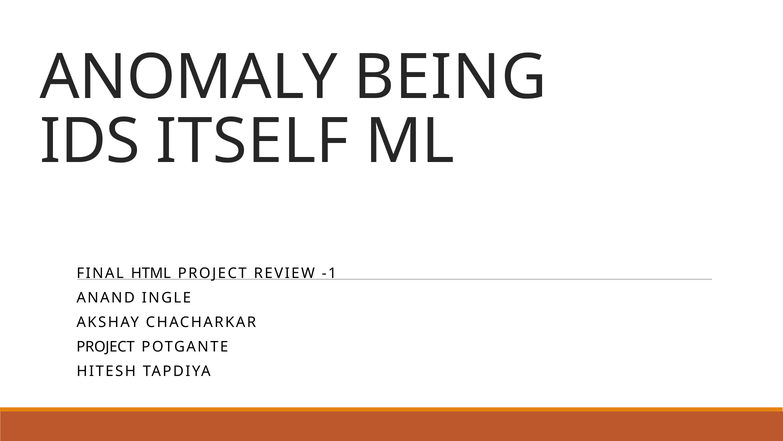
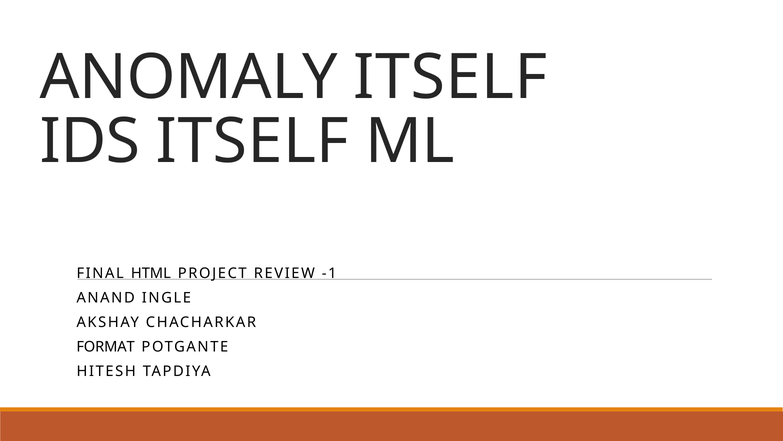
ANOMALY BEING: BEING -> ITSELF
PROJECT at (106, 346): PROJECT -> FORMAT
